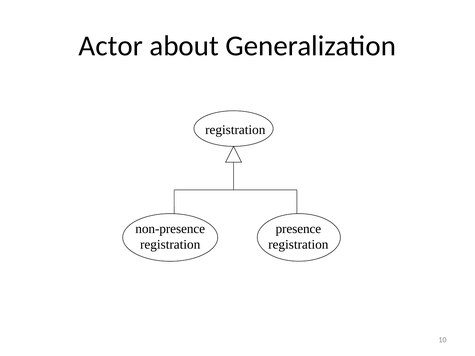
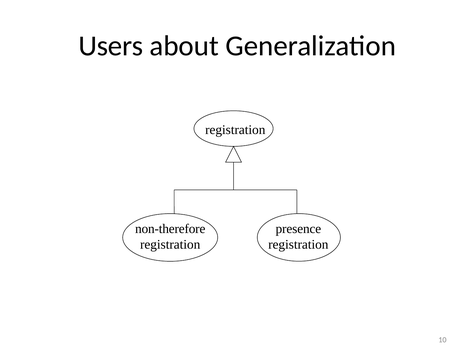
Actor: Actor -> Users
non-presence: non-presence -> non-therefore
